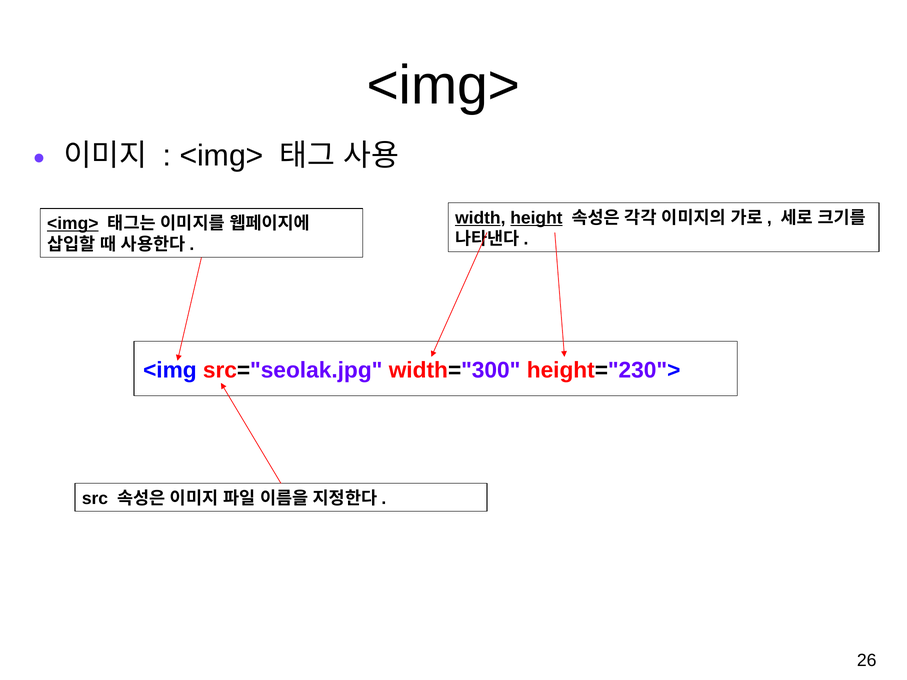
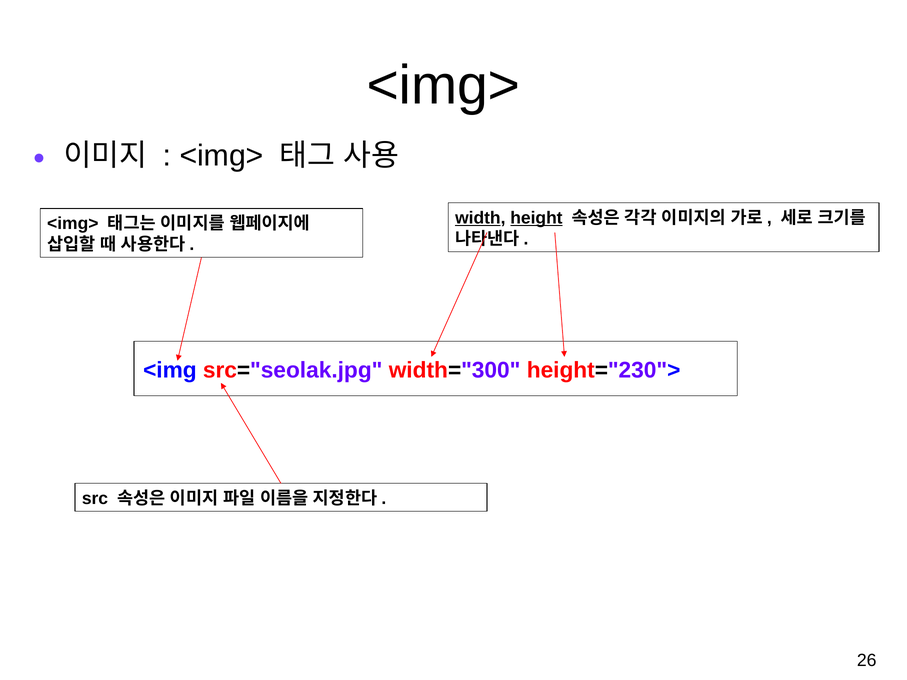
<img> at (73, 224) underline: present -> none
